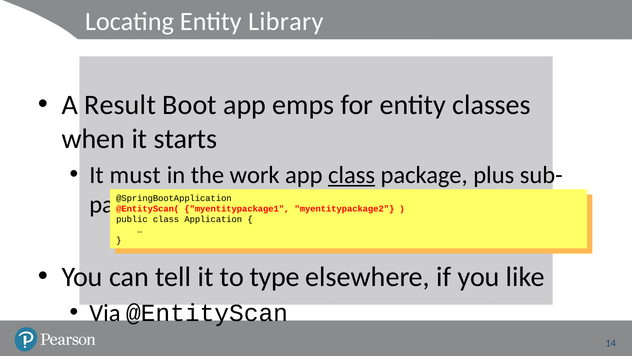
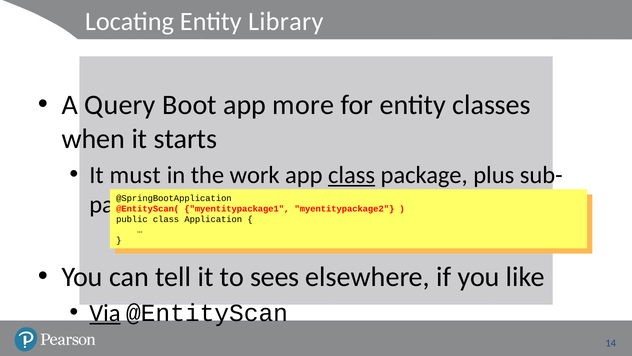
Result: Result -> Query
emps: emps -> more
type: type -> sees
Via underline: none -> present
